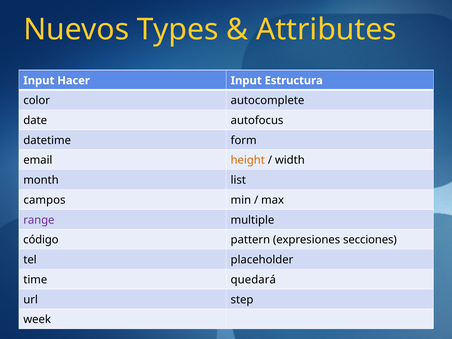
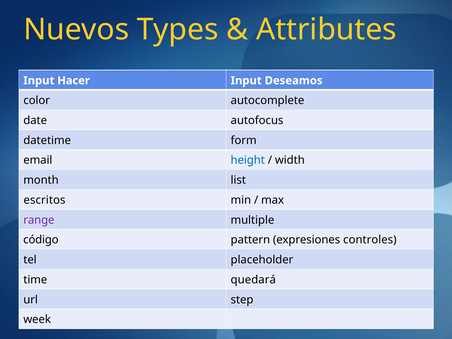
Estructura: Estructura -> Deseamos
height colour: orange -> blue
campos: campos -> escritos
secciones: secciones -> controles
